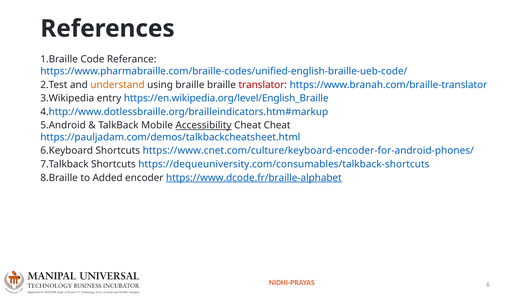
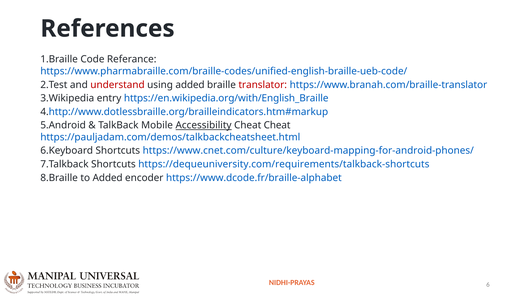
understand colour: orange -> red
using braille: braille -> added
https://en.wikipedia.org/level/English_Braille: https://en.wikipedia.org/level/English_Braille -> https://en.wikipedia.org/with/English_Braille
https://www.cnet.com/culture/keyboard-encoder-for-android-phones/: https://www.cnet.com/culture/keyboard-encoder-for-android-phones/ -> https://www.cnet.com/culture/keyboard-mapping-for-android-phones/
https://dequeuniversity.com/consumables/talkback-shortcuts: https://dequeuniversity.com/consumables/talkback-shortcuts -> https://dequeuniversity.com/requirements/talkback-shortcuts
https://www.dcode.fr/braille-alphabet underline: present -> none
